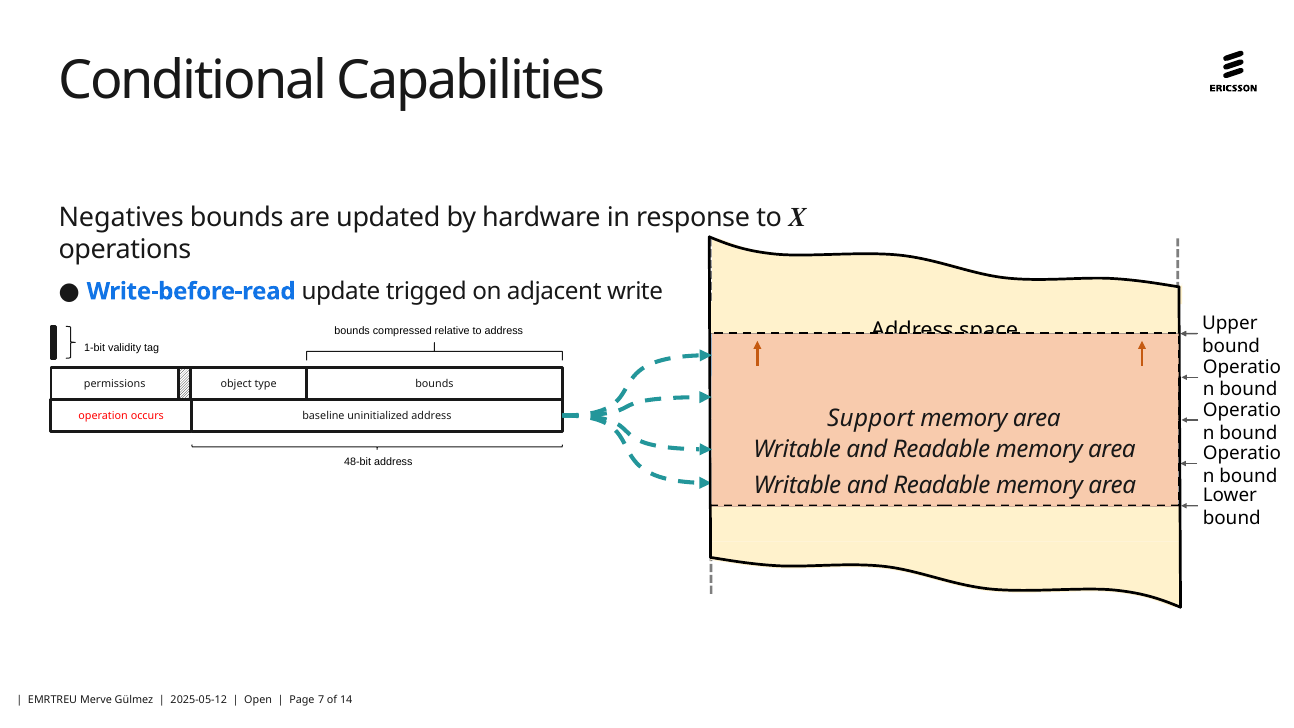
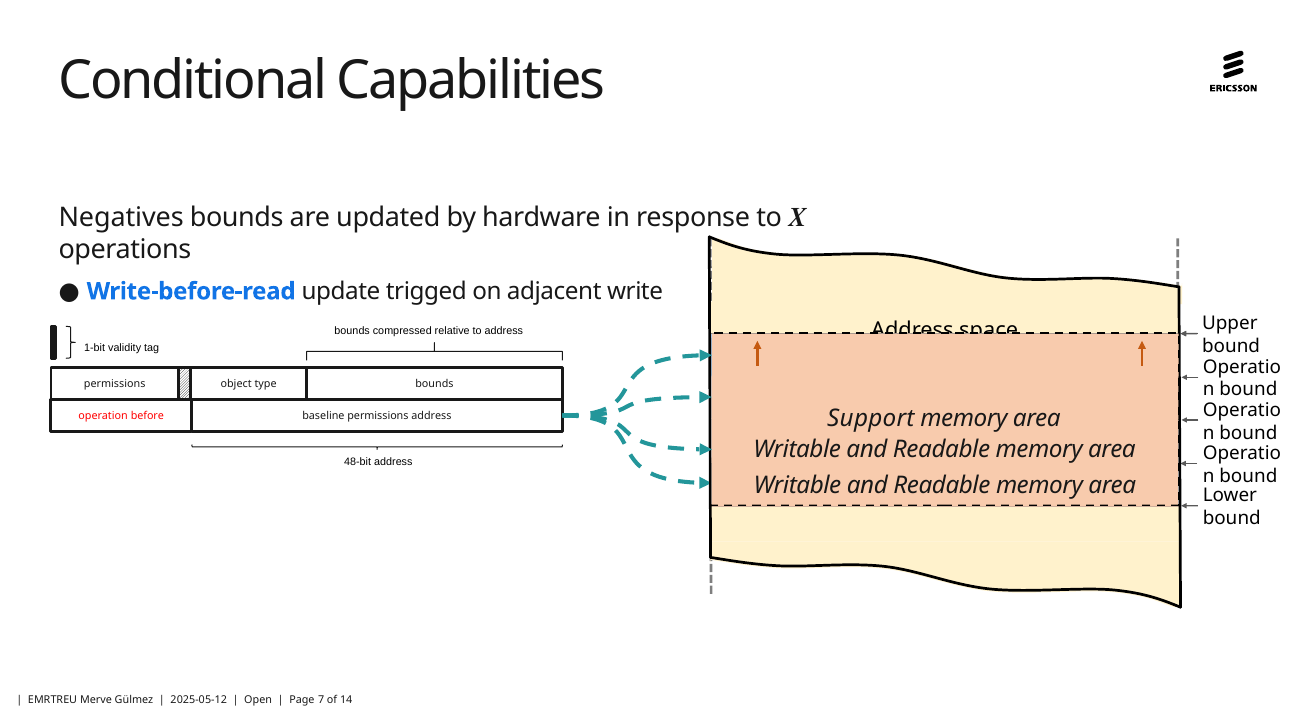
occurs: occurs -> before
baseline uninitialized: uninitialized -> permissions
